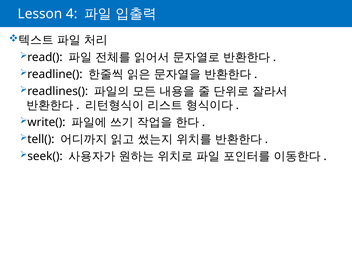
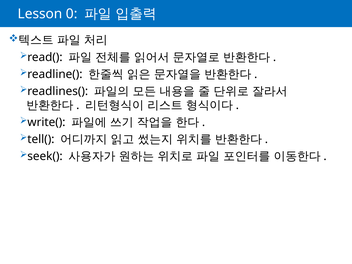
4: 4 -> 0
